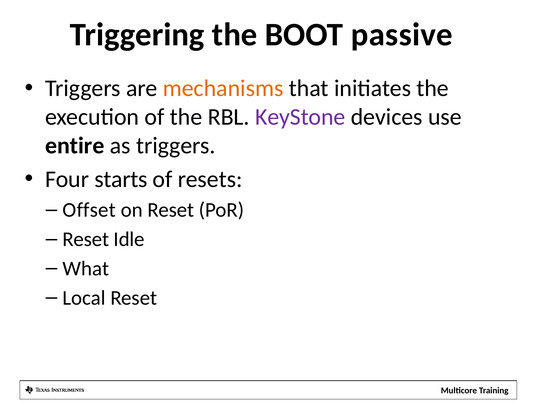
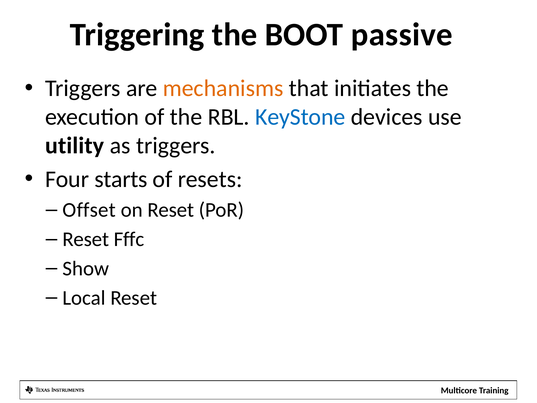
KeyStone colour: purple -> blue
entire: entire -> utility
Idle: Idle -> Fffc
What: What -> Show
